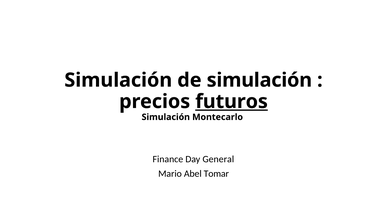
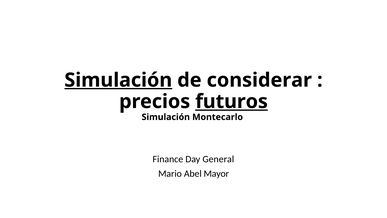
Simulación at (118, 80) underline: none -> present
de simulación: simulación -> considerar
Tomar: Tomar -> Mayor
